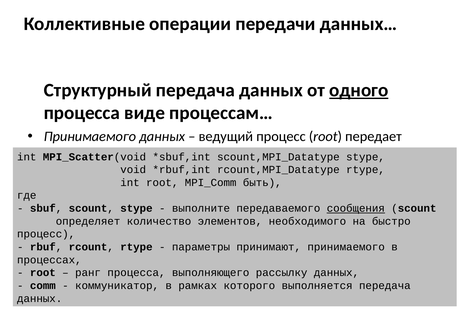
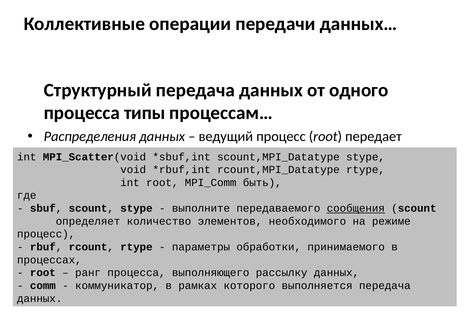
одного underline: present -> none
виде: виде -> типы
Принимаемого at (90, 137): Принимаемого -> Распределения
быстро: быстро -> режиме
принимают: принимают -> обработки
